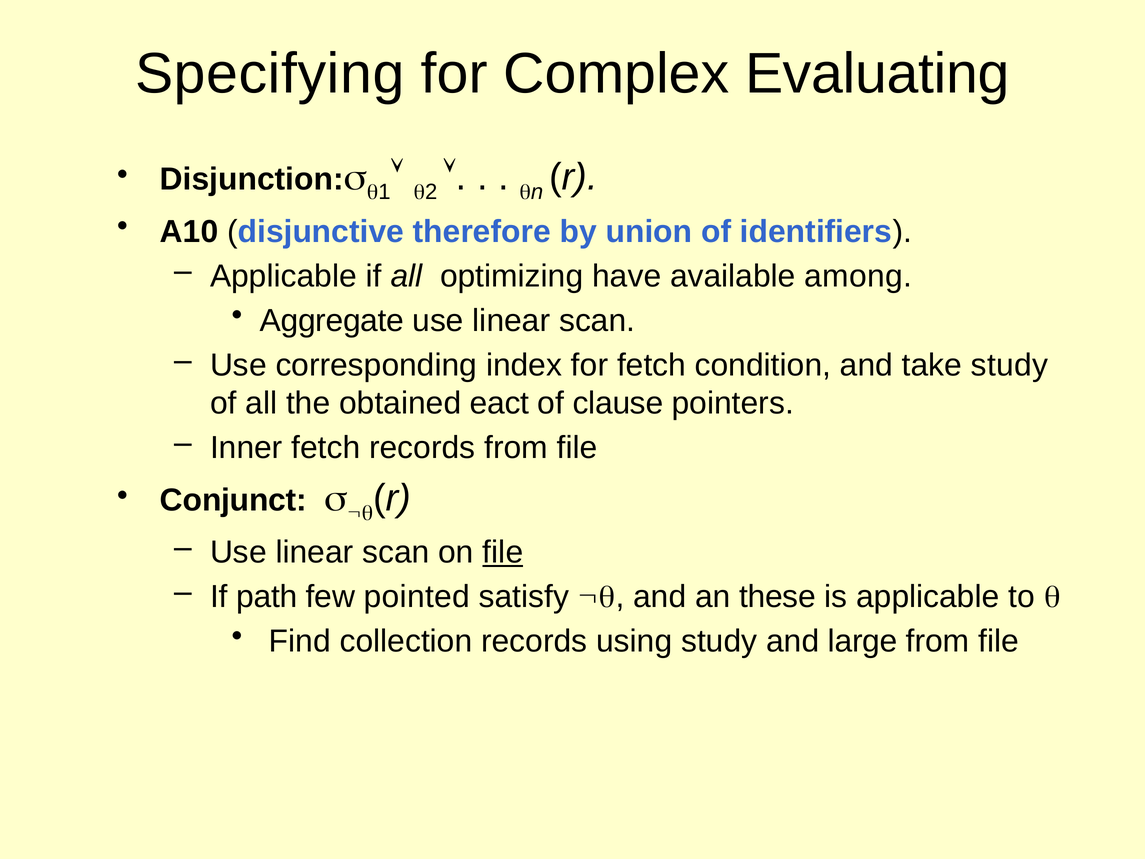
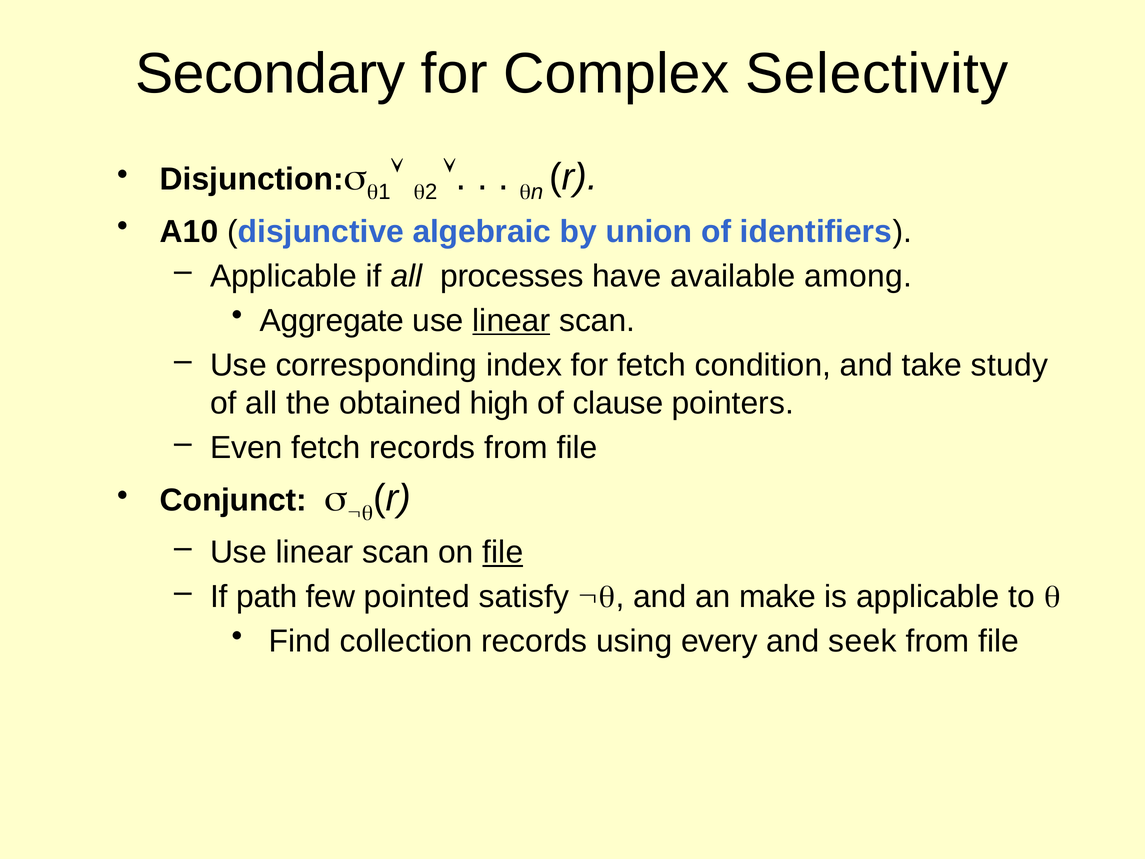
Specifying: Specifying -> Secondary
Evaluating: Evaluating -> Selectivity
therefore: therefore -> algebraic
optimizing: optimizing -> processes
linear at (511, 321) underline: none -> present
eact: eact -> high
Inner: Inner -> Even
these: these -> make
using study: study -> every
large: large -> seek
